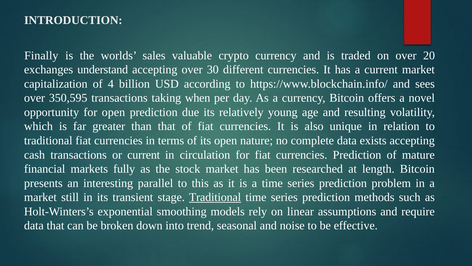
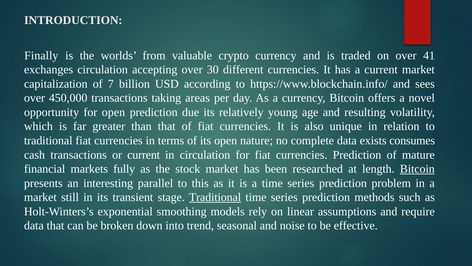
sales: sales -> from
20: 20 -> 41
exchanges understand: understand -> circulation
4: 4 -> 7
350,595: 350,595 -> 450,000
when: when -> areas
exists accepting: accepting -> consumes
Bitcoin at (417, 169) underline: none -> present
